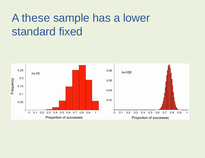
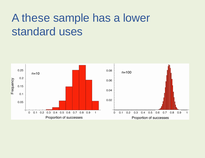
fixed: fixed -> uses
